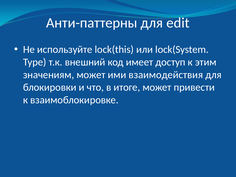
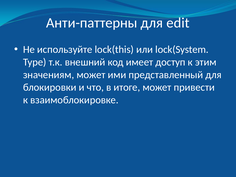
взаимодействия: взаимодействия -> представленный
